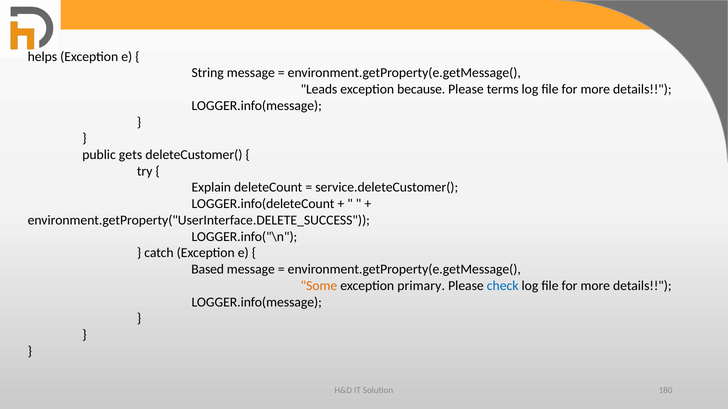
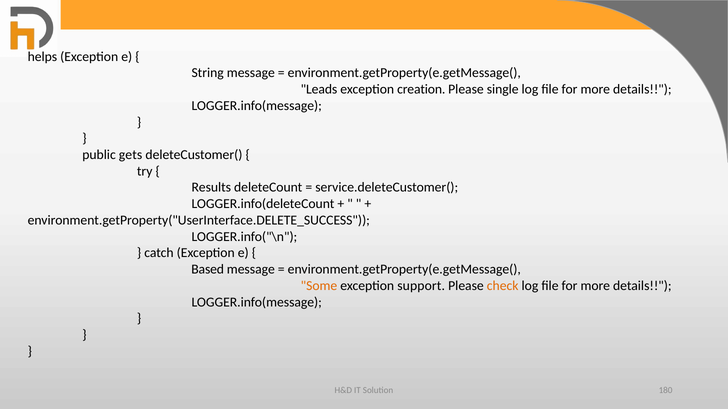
because: because -> creation
terms: terms -> single
Explain: Explain -> Results
primary: primary -> support
check colour: blue -> orange
